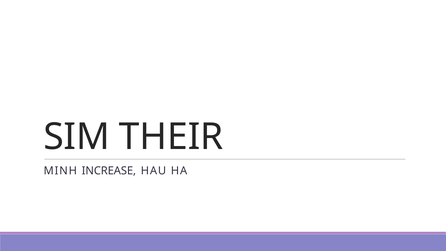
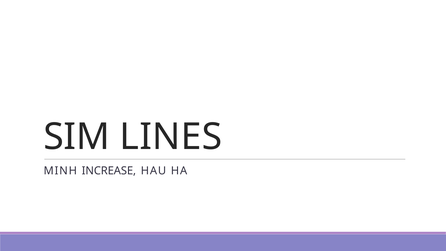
THEIR: THEIR -> LINES
